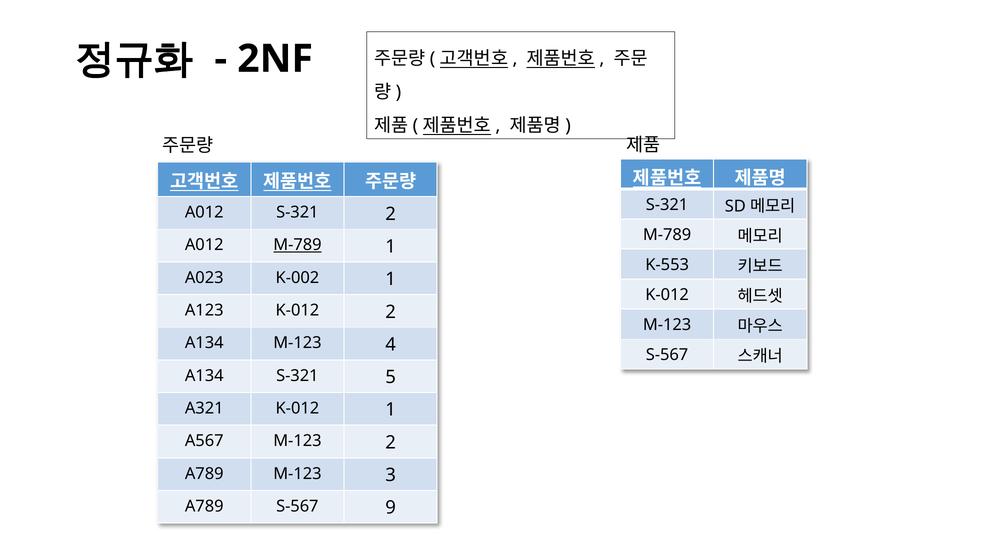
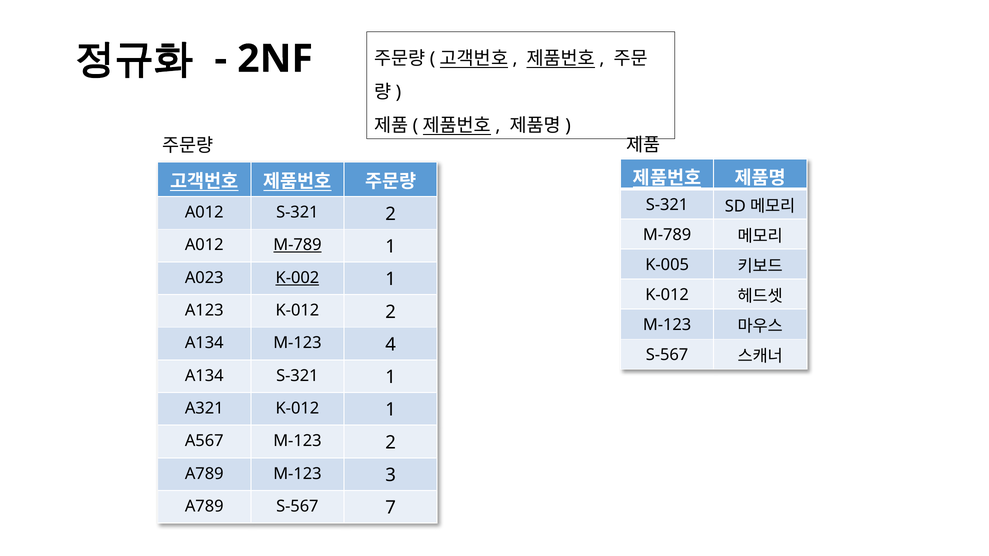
K-553: K-553 -> K-005
K-002 underline: none -> present
S-321 5: 5 -> 1
9: 9 -> 7
